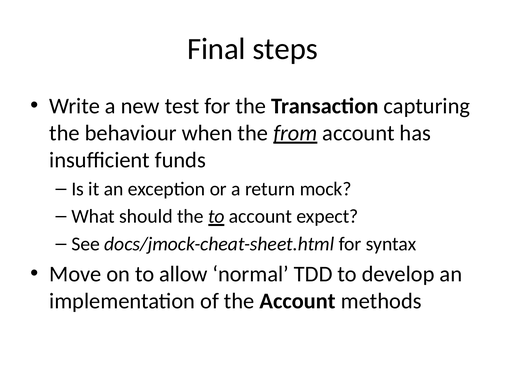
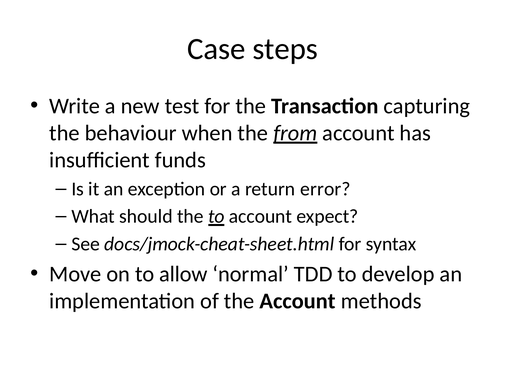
Final: Final -> Case
mock: mock -> error
